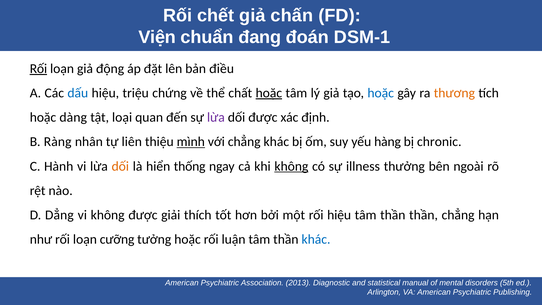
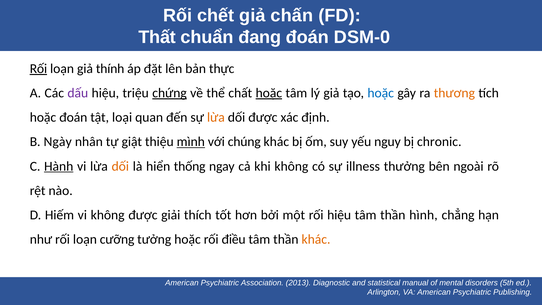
Viện: Viện -> Thất
DSM-1: DSM-1 -> DSM-0
động: động -> thính
điều: điều -> thực
dấu colour: blue -> purple
chứng underline: none -> present
hoặc dàng: dàng -> đoán
lừa at (216, 117) colour: purple -> orange
Ràng: Ràng -> Ngày
liên: liên -> giật
với chẳng: chẳng -> chúng
hàng: hàng -> nguy
Hành underline: none -> present
không at (291, 166) underline: present -> none
Dẳng: Dẳng -> Hiếm
thần thần: thần -> hình
luận: luận -> điều
khác at (316, 239) colour: blue -> orange
